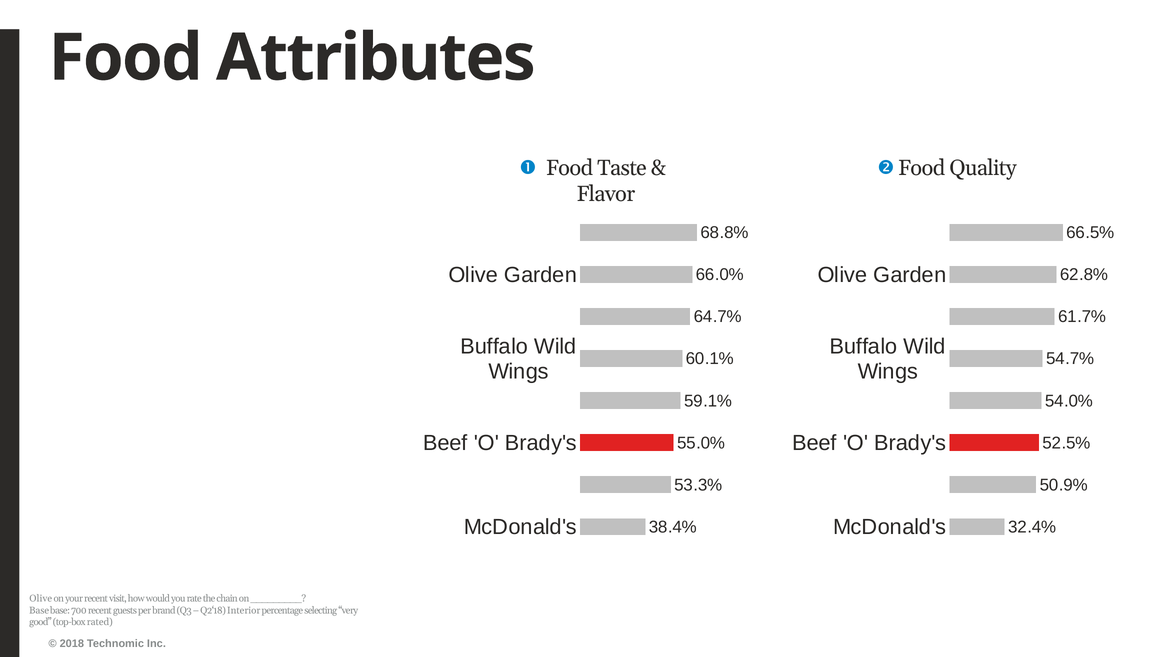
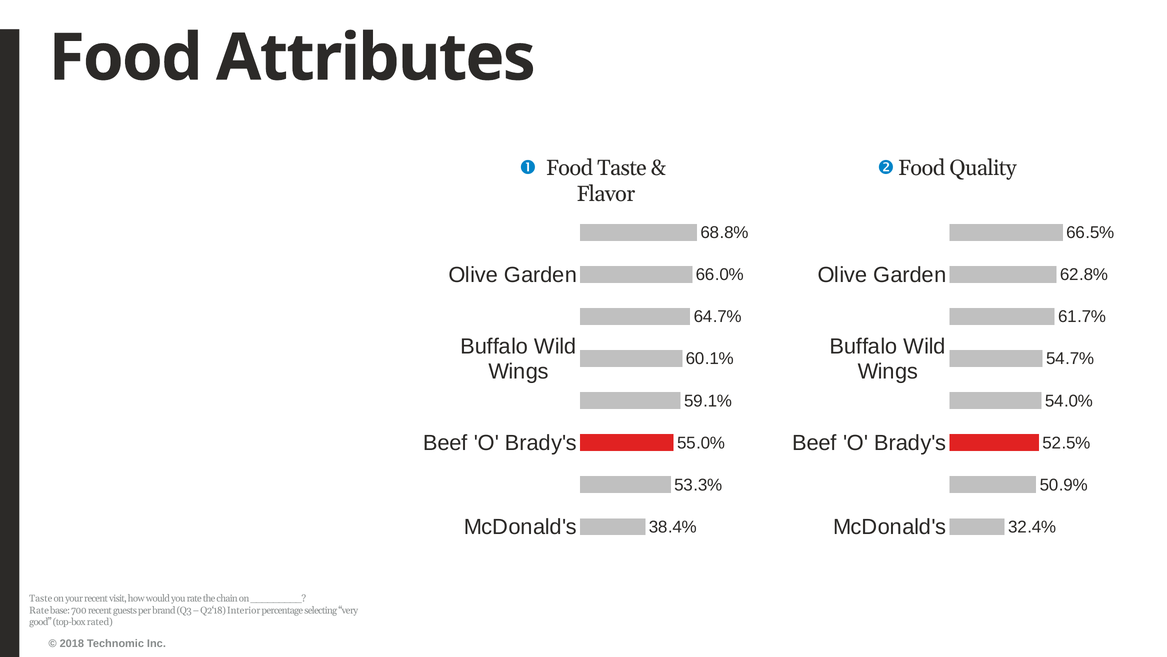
Olive at (41, 598): Olive -> Taste
Base at (39, 610): Base -> Rate
